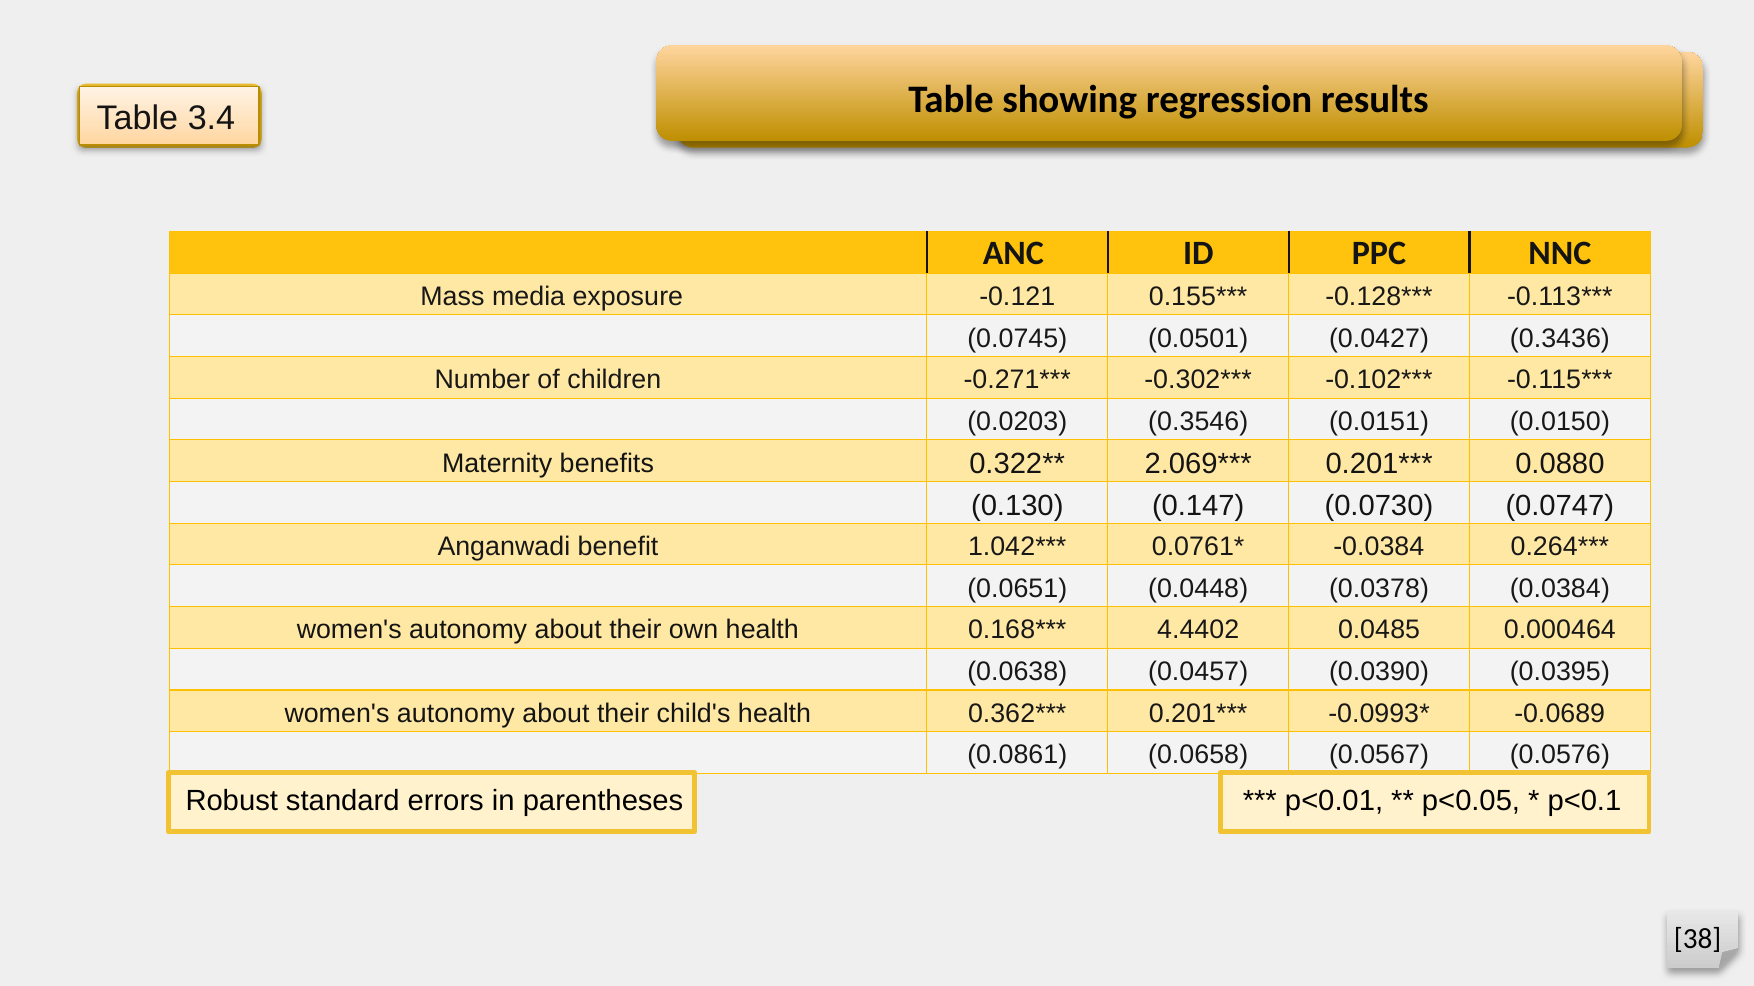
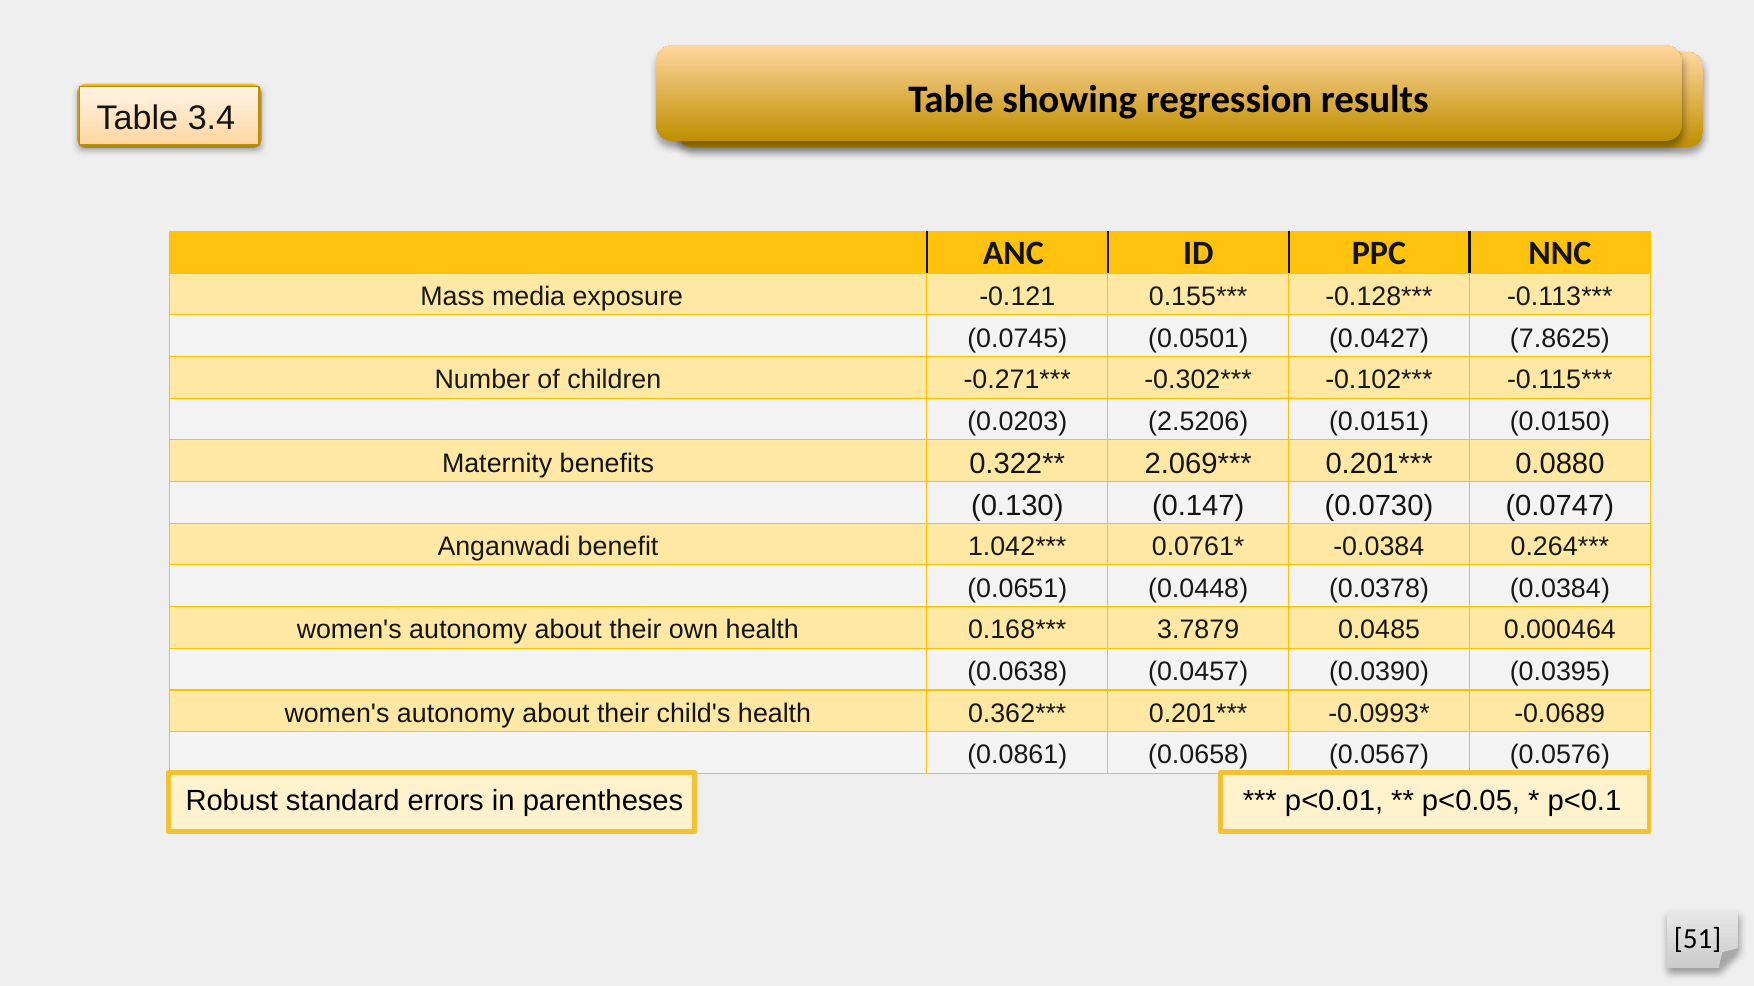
0.3436: 0.3436 -> 7.8625
0.3546: 0.3546 -> 2.5206
4.4402: 4.4402 -> 3.7879
38: 38 -> 51
